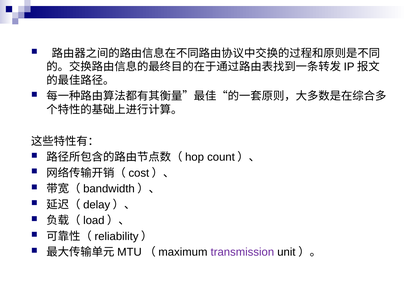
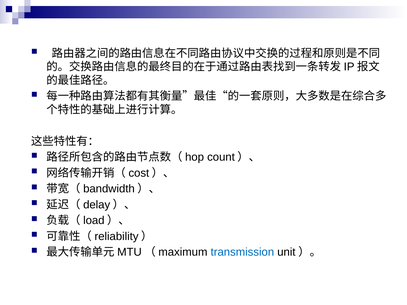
transmission colour: purple -> blue
